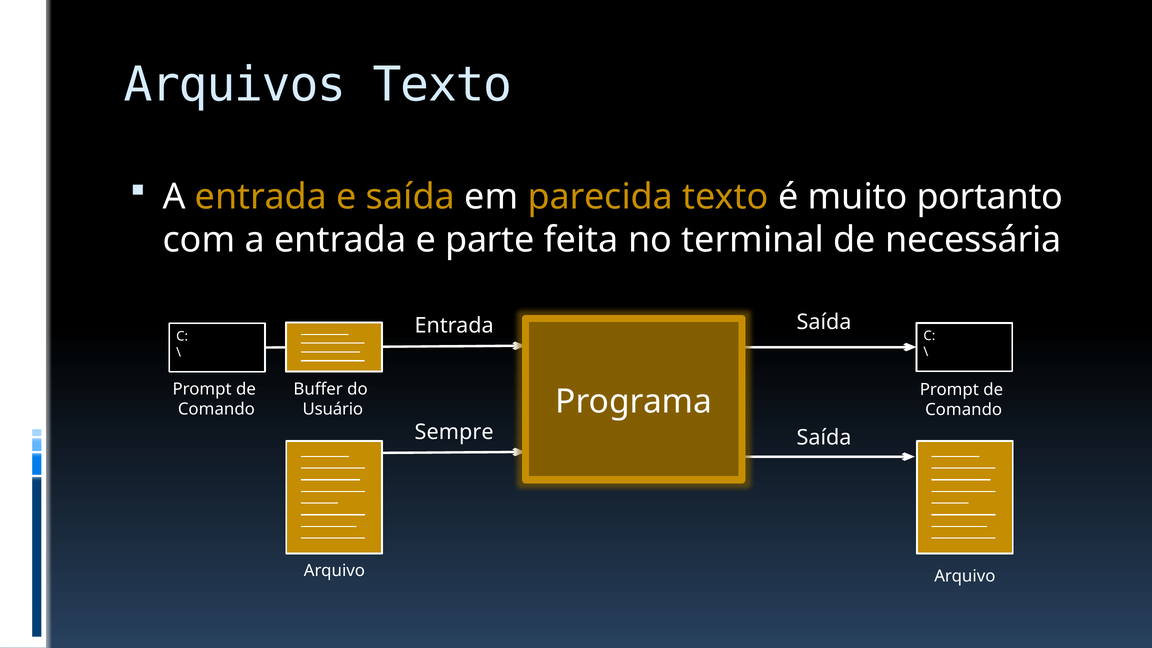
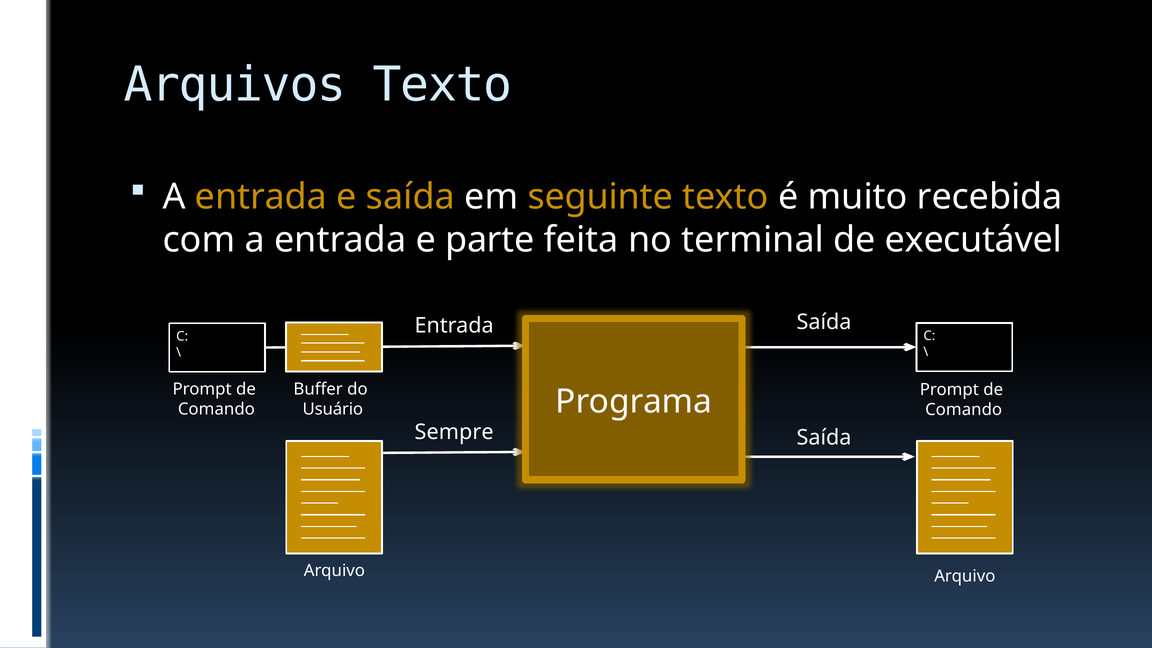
parecida: parecida -> seguinte
portanto: portanto -> recebida
necessária: necessária -> executável
